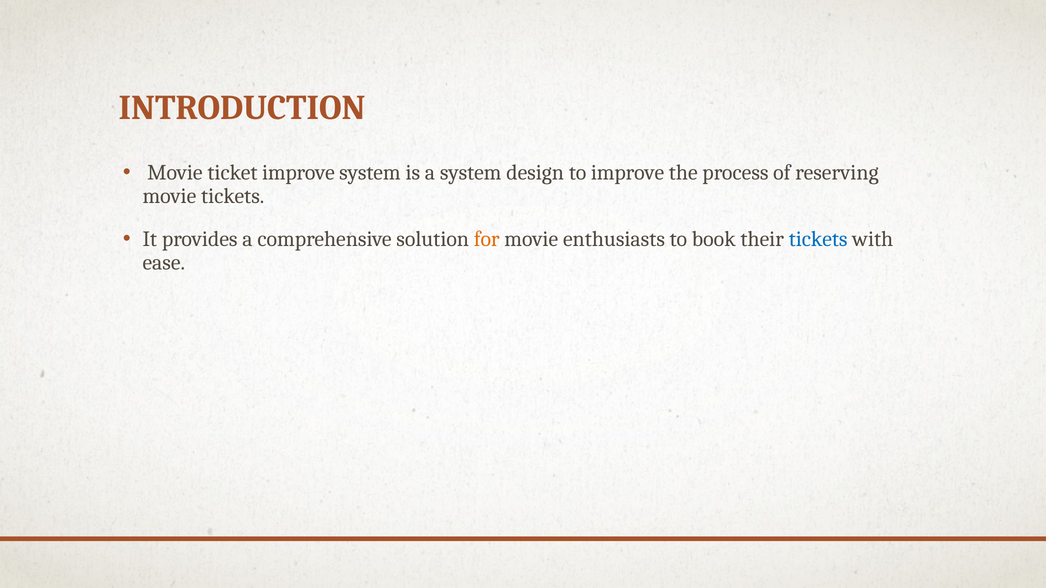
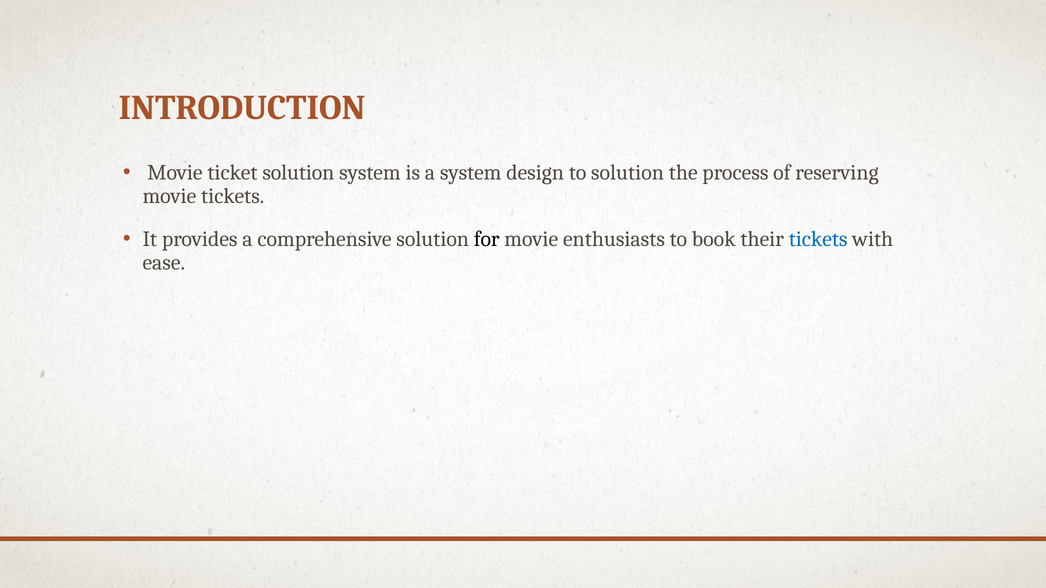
ticket improve: improve -> solution
to improve: improve -> solution
for colour: orange -> black
